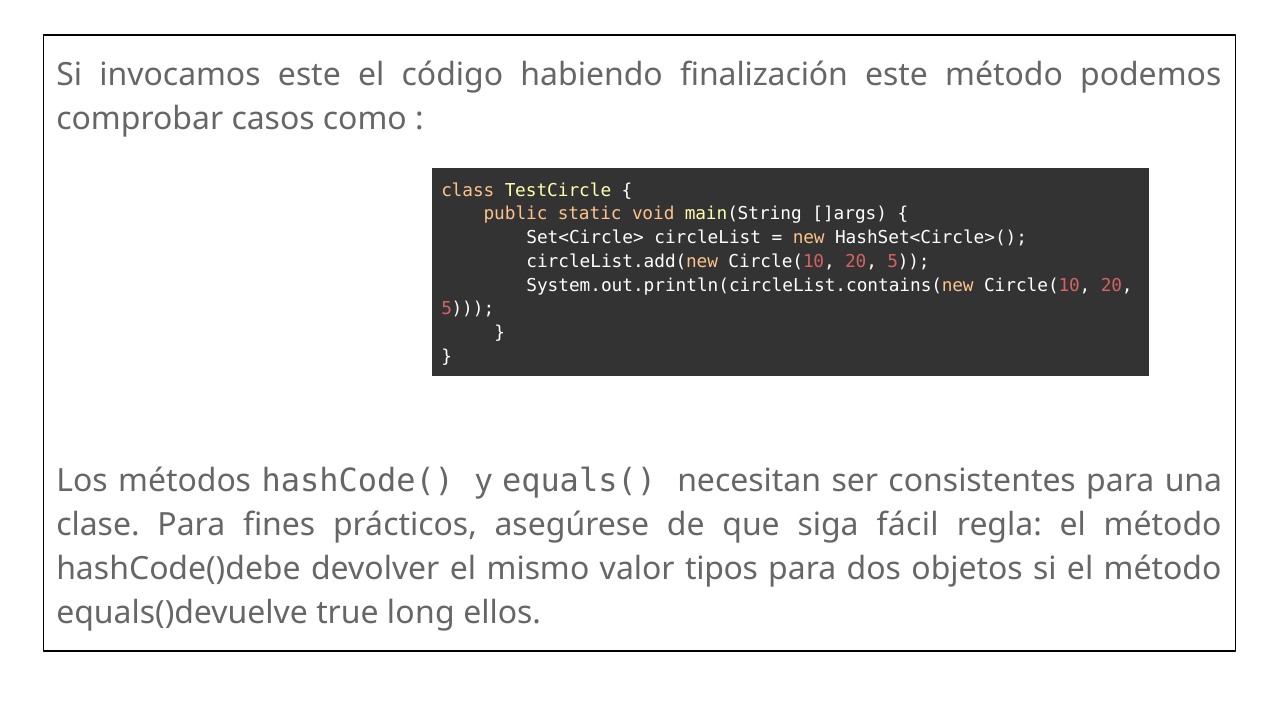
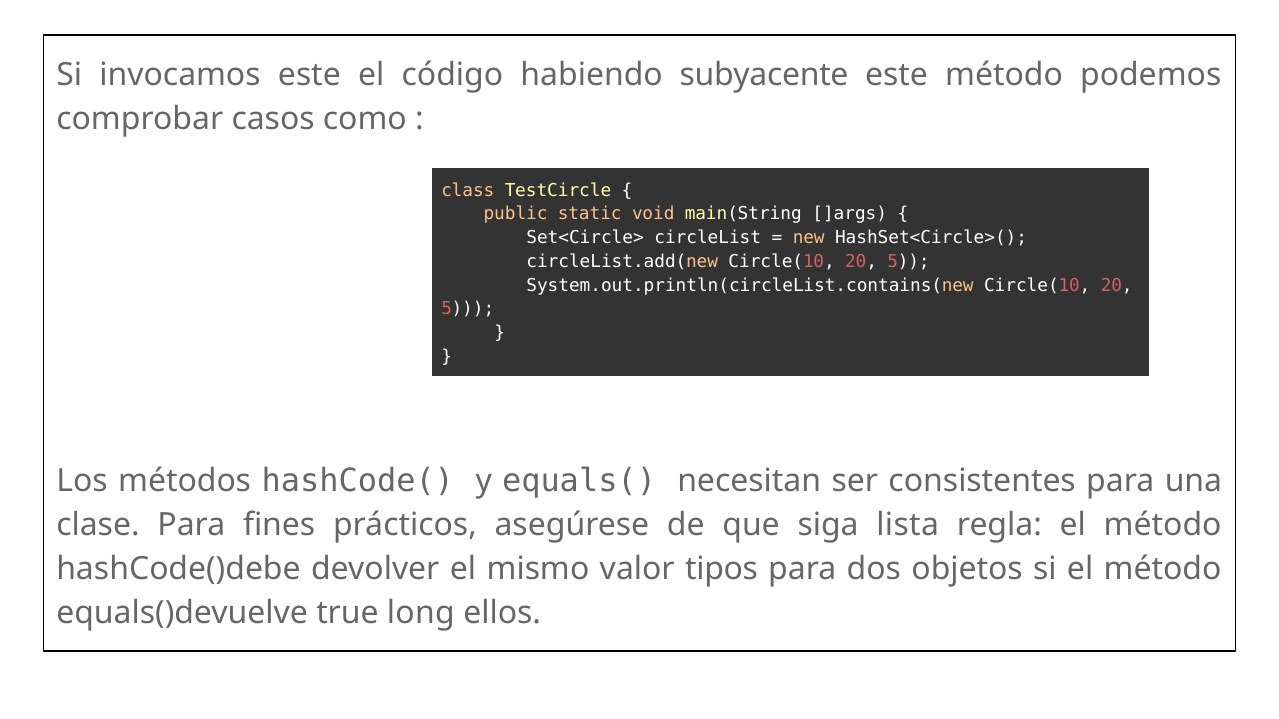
finalización: finalización -> subyacente
fácil: fácil -> lista
